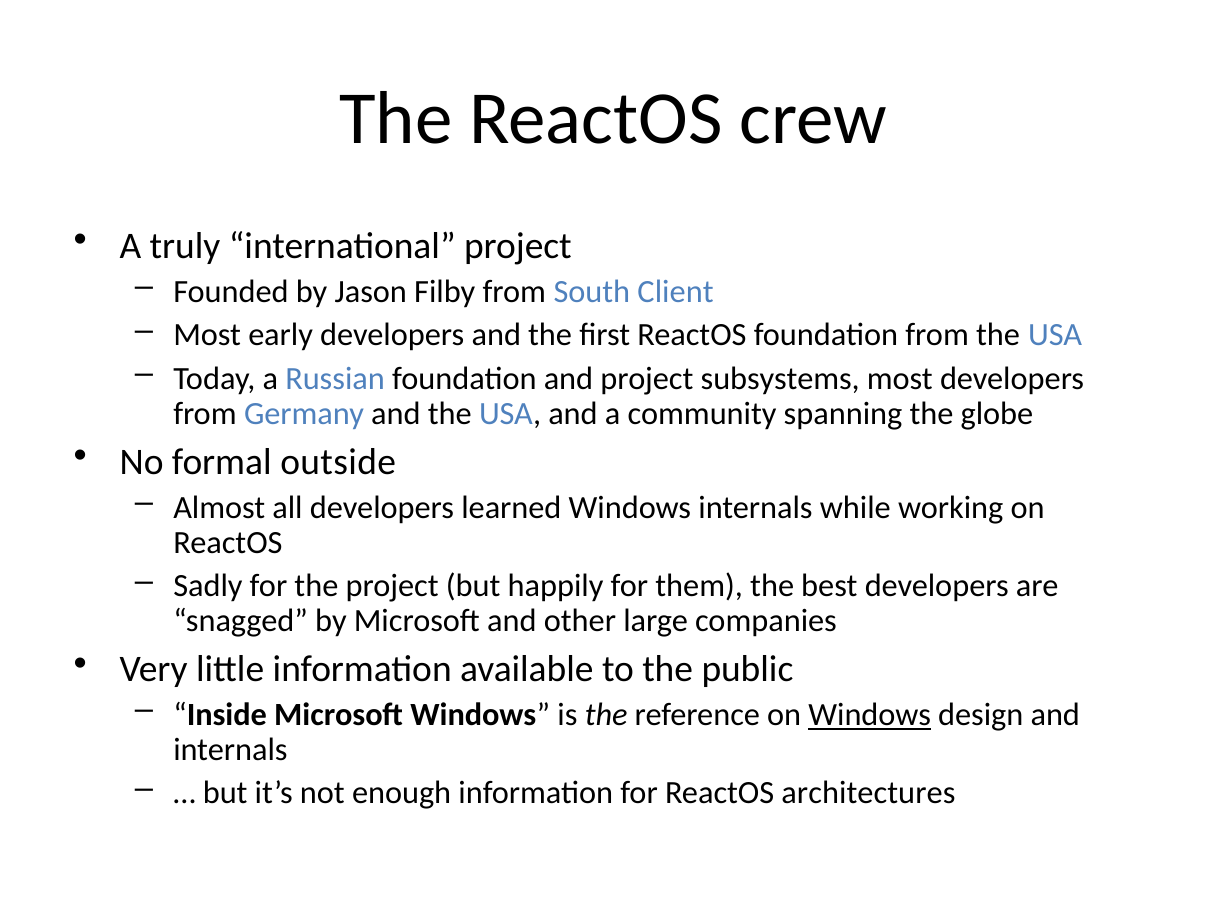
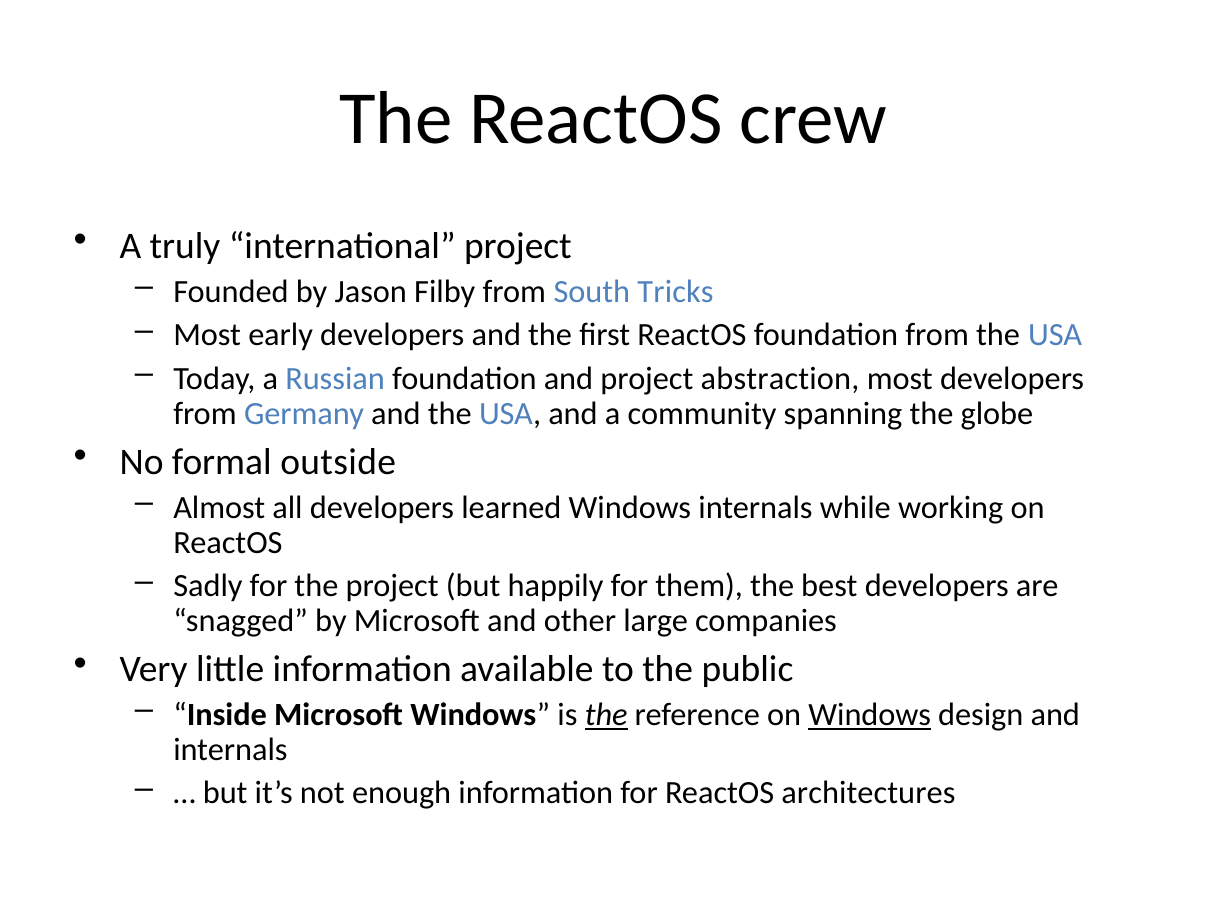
Client: Client -> Tricks
subsystems: subsystems -> abstraction
the at (606, 715) underline: none -> present
